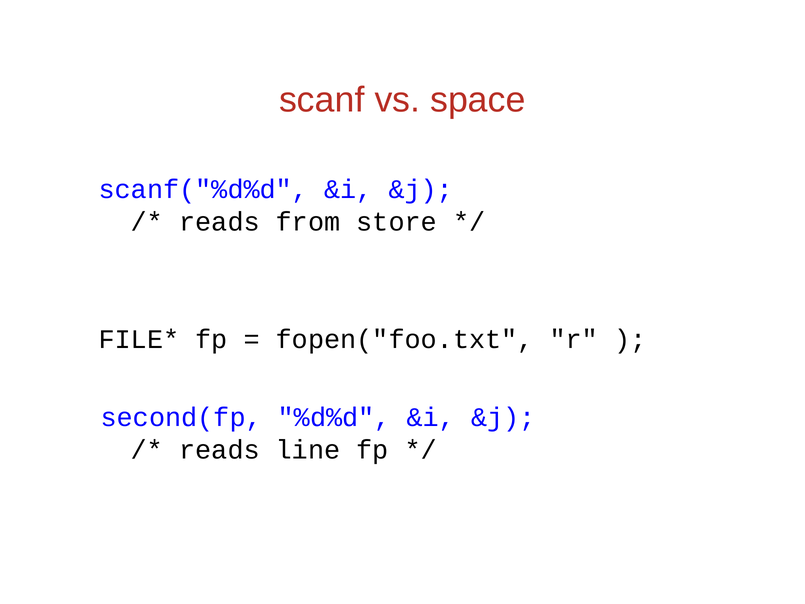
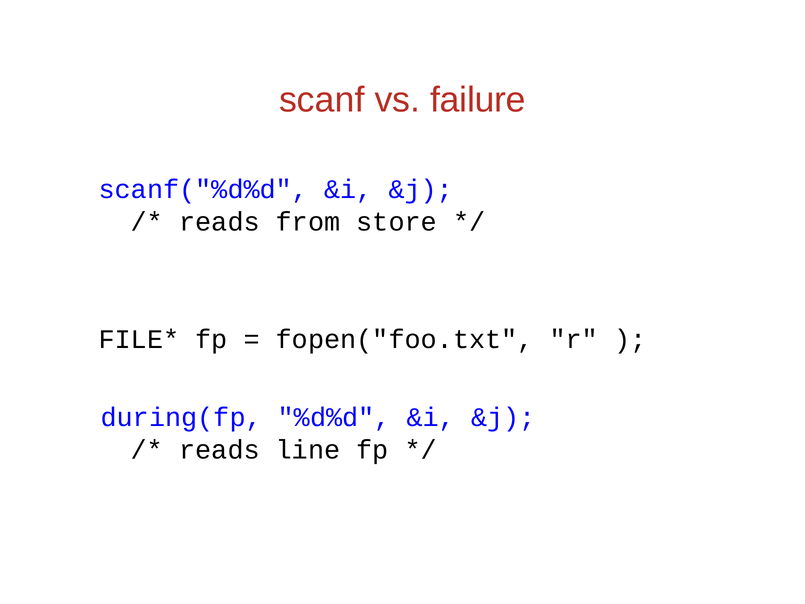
space: space -> failure
second(fp: second(fp -> during(fp
